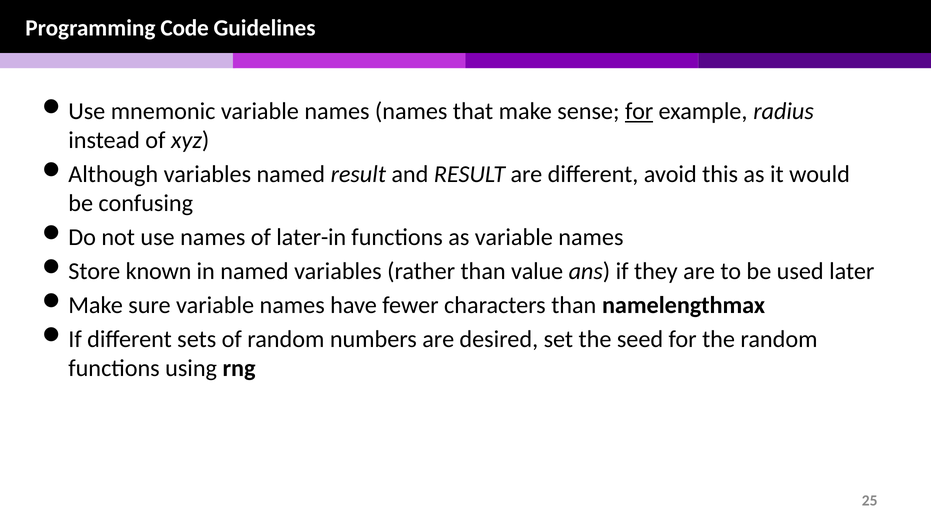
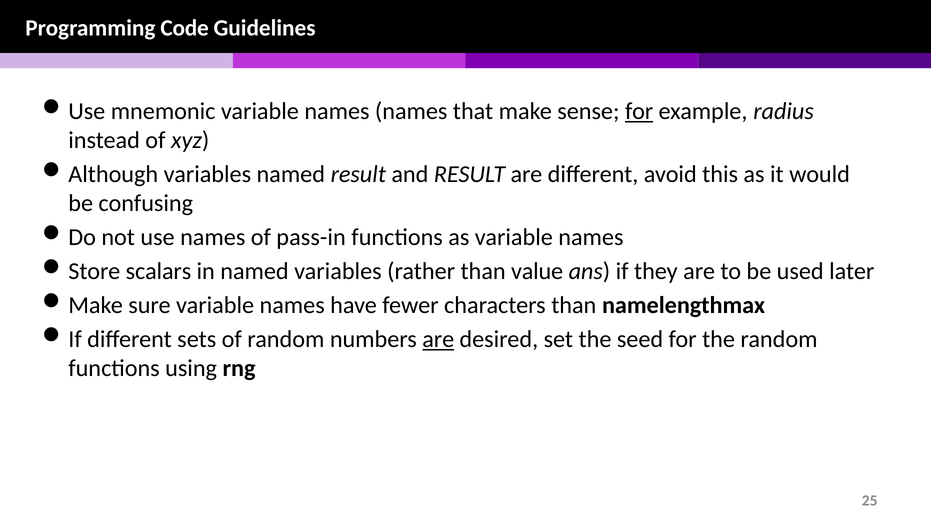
later-in: later-in -> pass-in
known: known -> scalars
are at (438, 339) underline: none -> present
